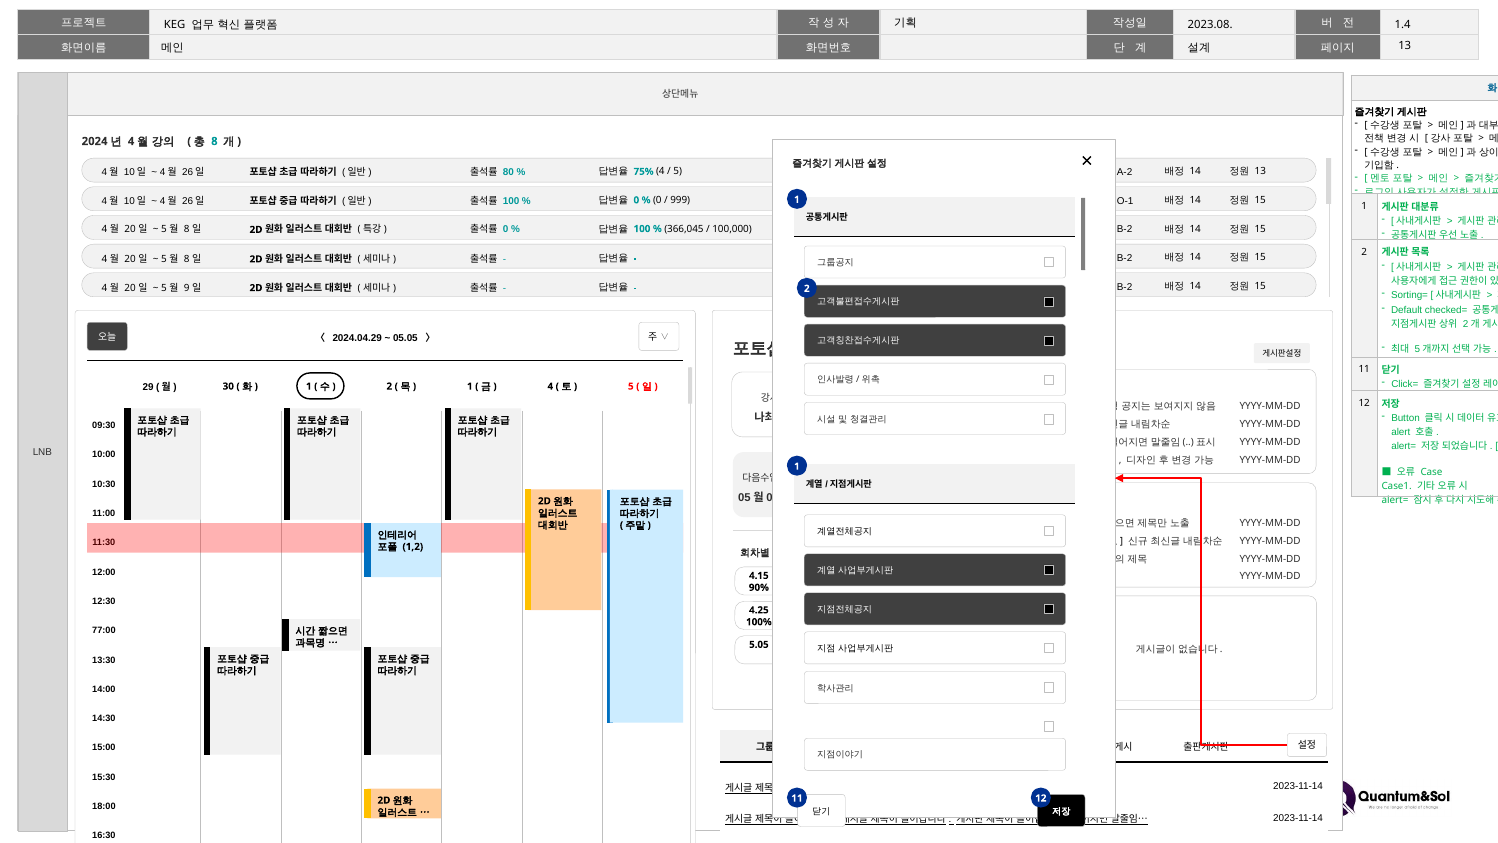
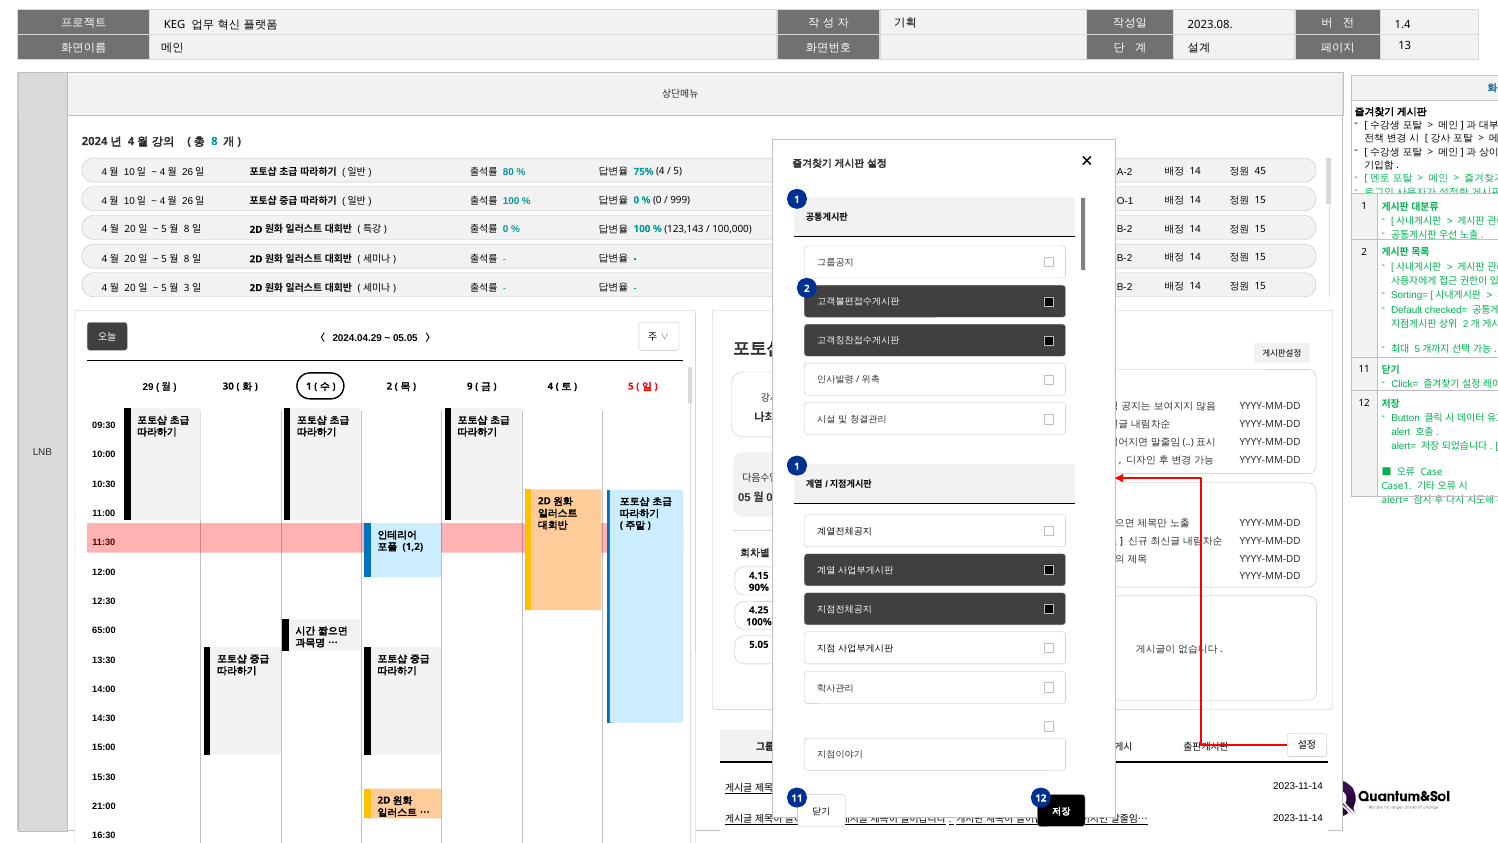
13 at (1260, 171): 13 -> 45
366,045: 366,045 -> 123,143
9: 9 -> 3
1 at (470, 386): 1 -> 9
77:00: 77:00 -> 65:00
18:00: 18:00 -> 21:00
